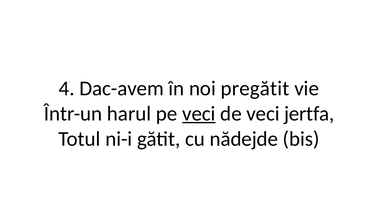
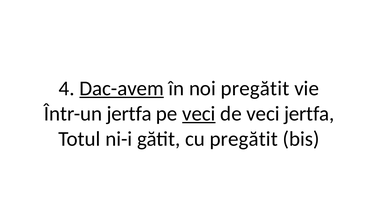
Dac-avem underline: none -> present
Într-un harul: harul -> jertfa
cu nădejde: nădejde -> pregătit
